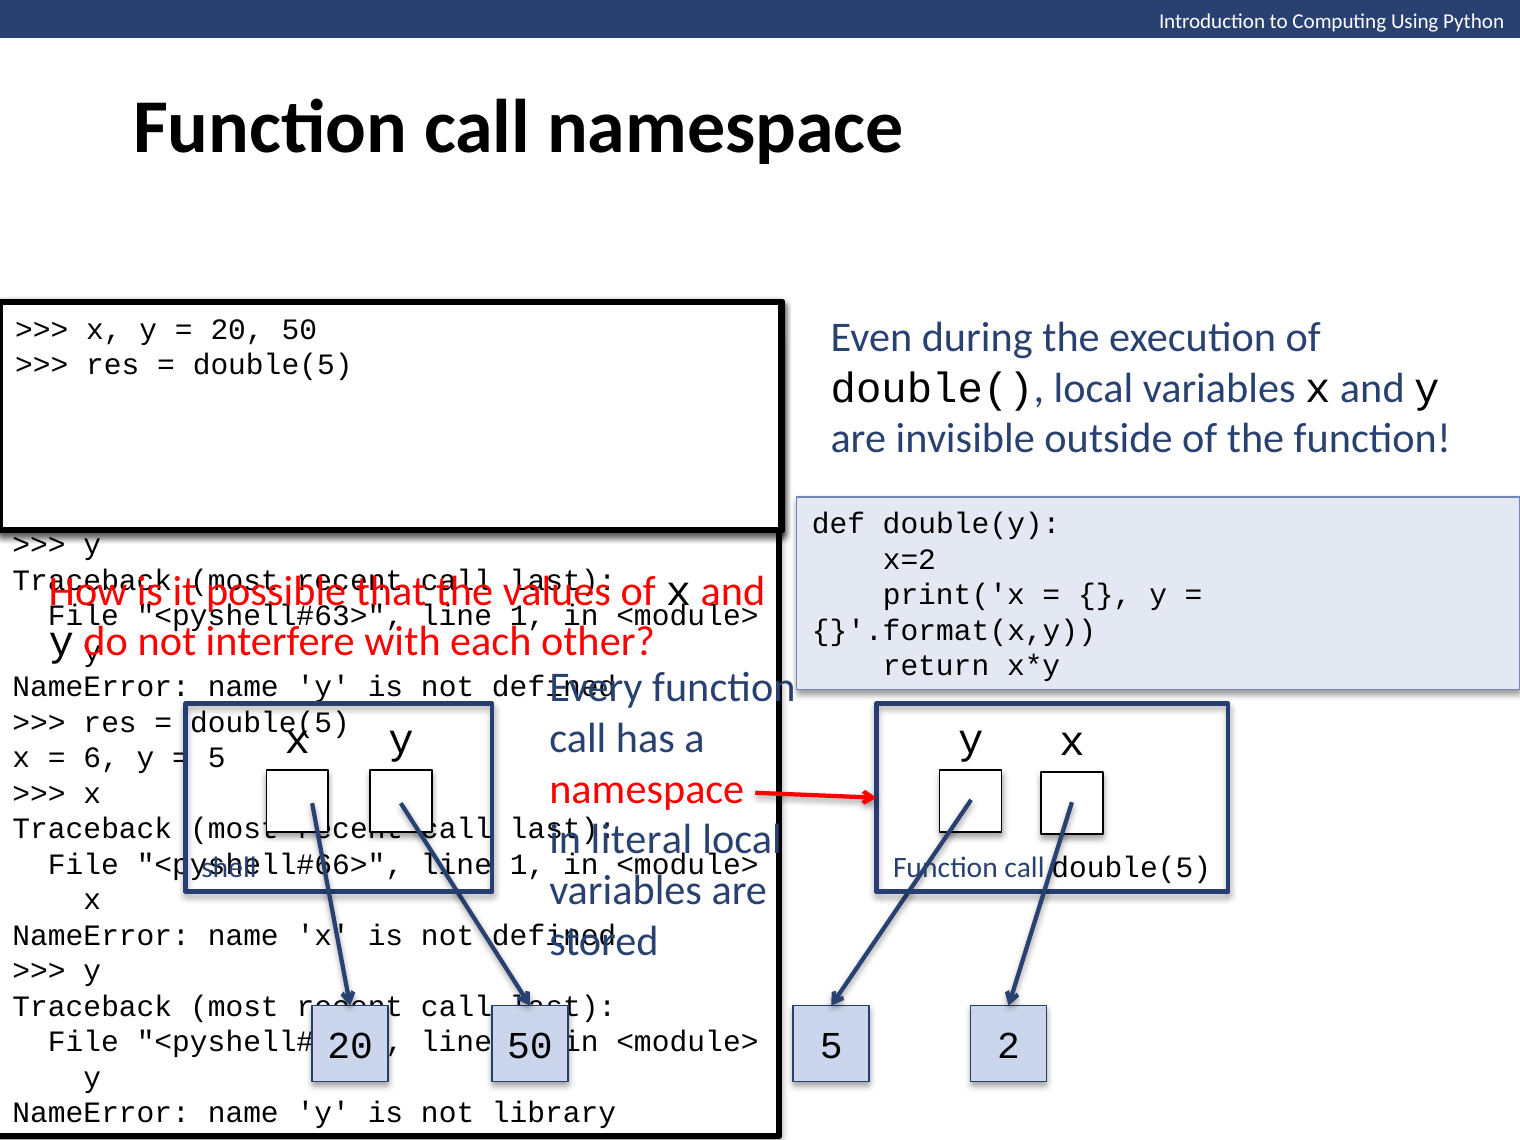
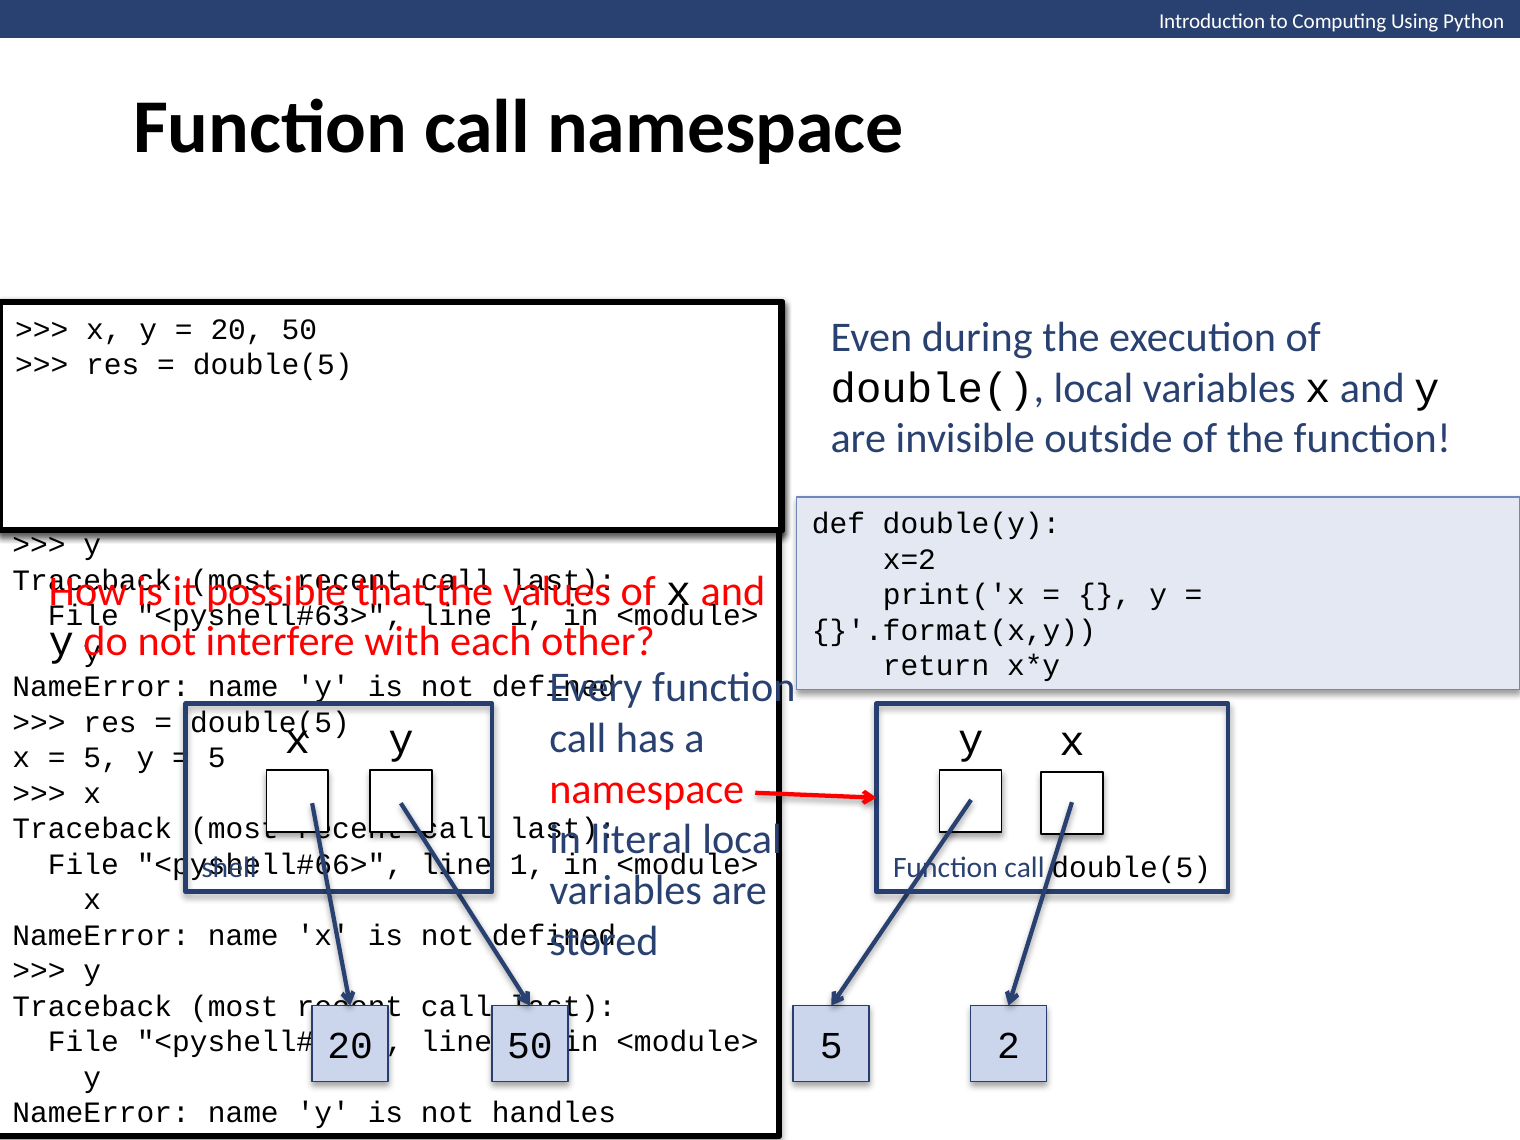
6 at (101, 758): 6 -> 5
library: library -> handles
